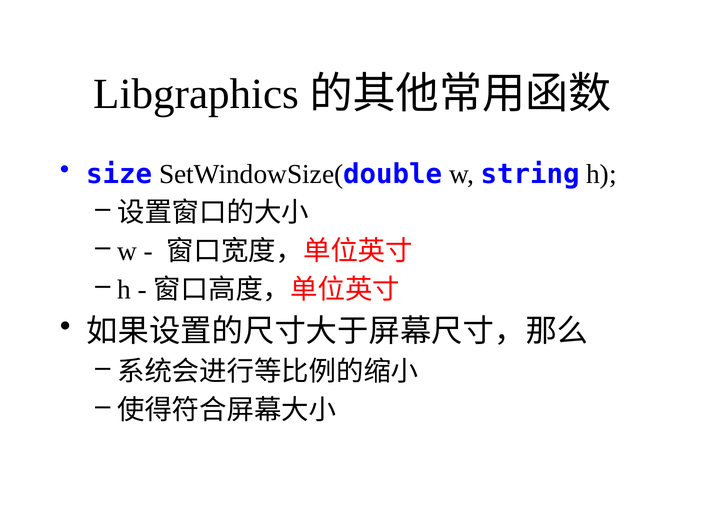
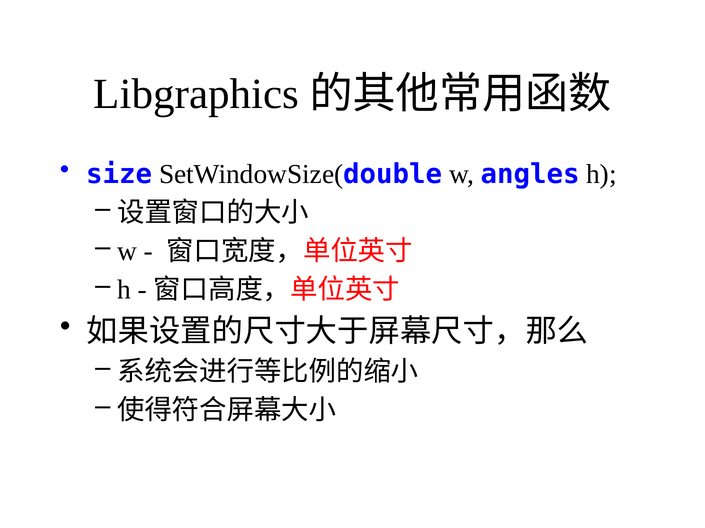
string: string -> angles
